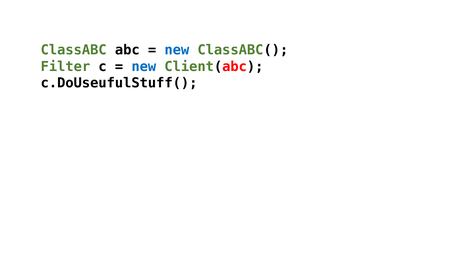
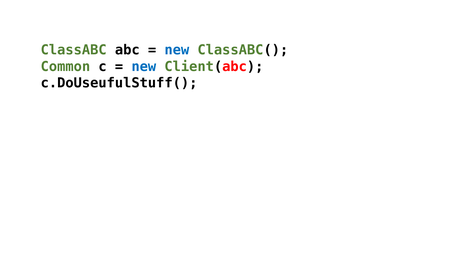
Filter: Filter -> Common
